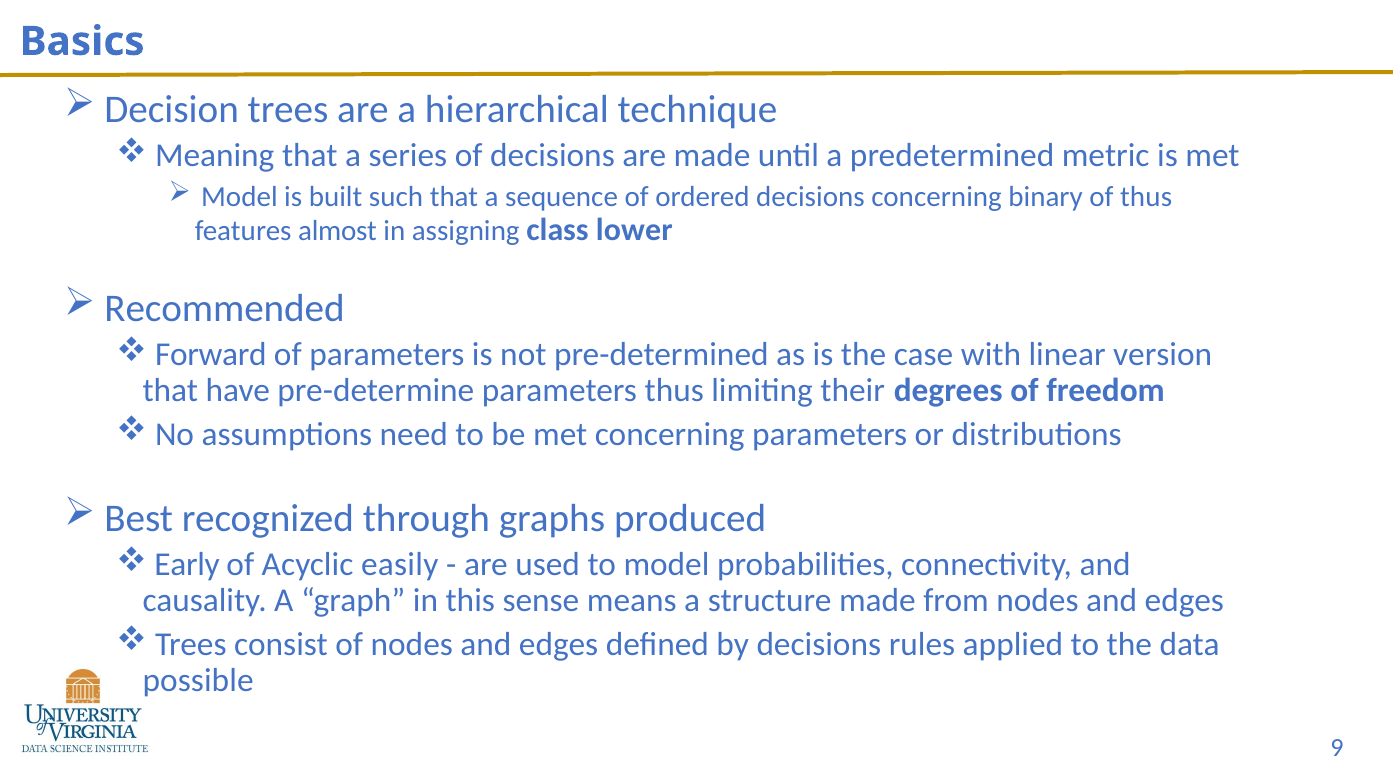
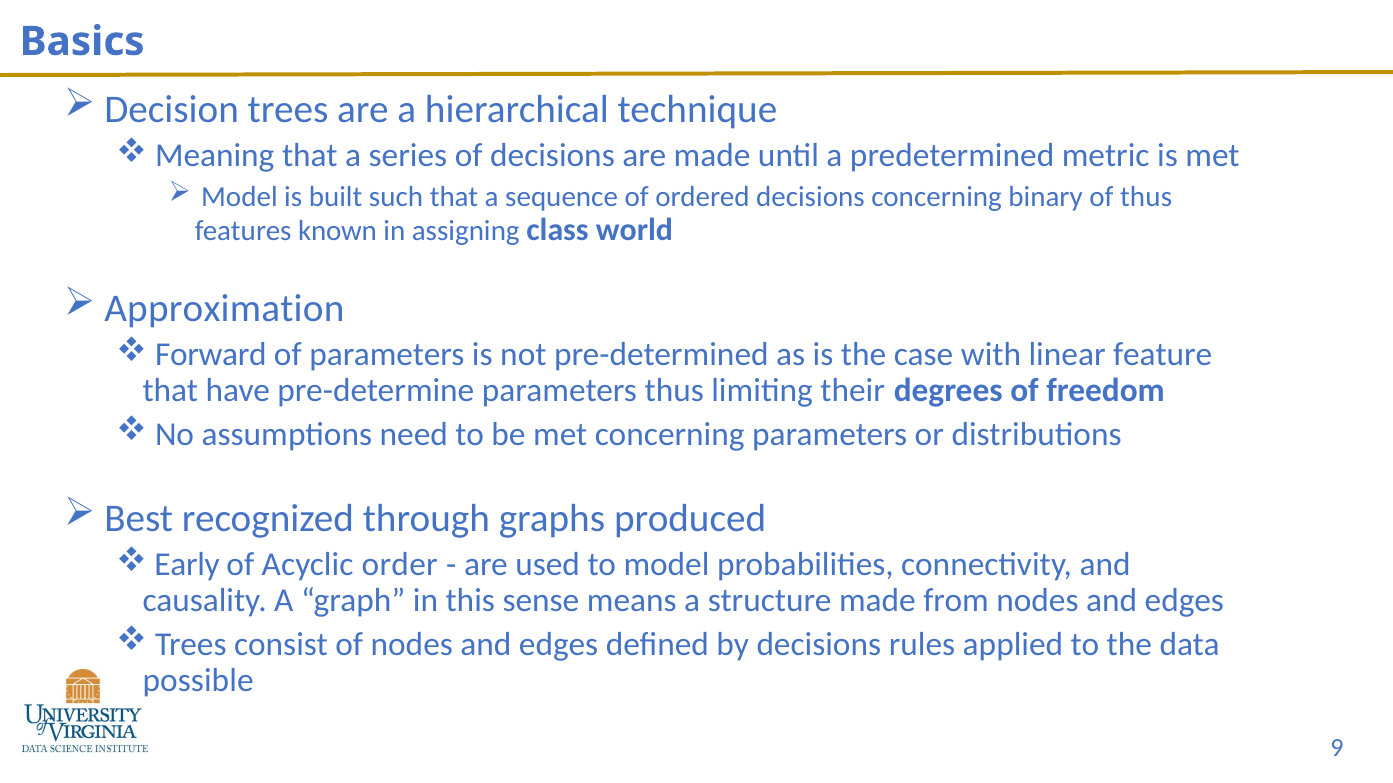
almost: almost -> known
lower: lower -> world
Recommended: Recommended -> Approximation
version: version -> feature
easily: easily -> order
